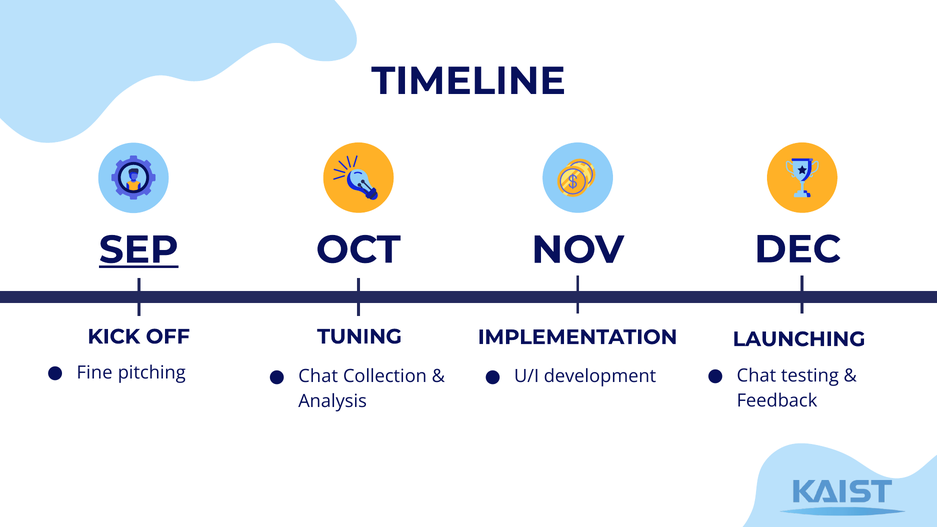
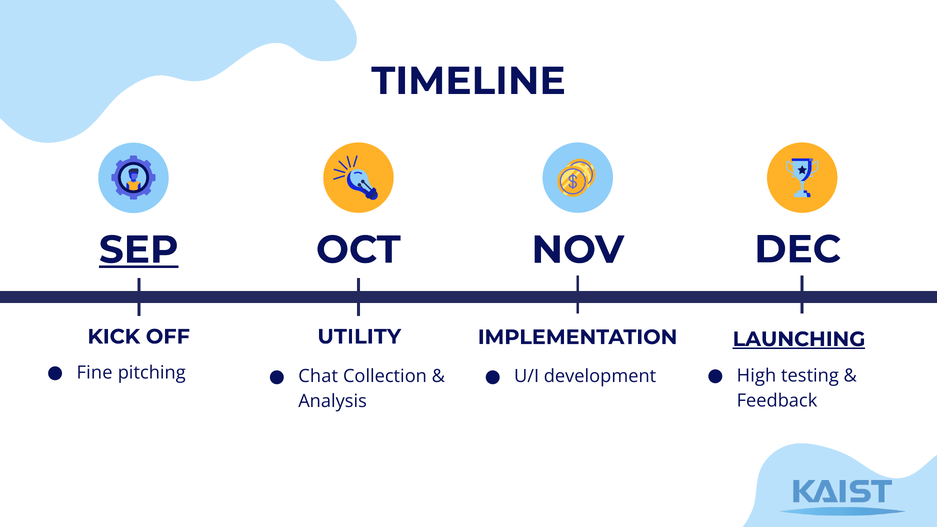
TUNING: TUNING -> UTILITY
LAUNCHING underline: none -> present
Chat at (756, 376): Chat -> High
